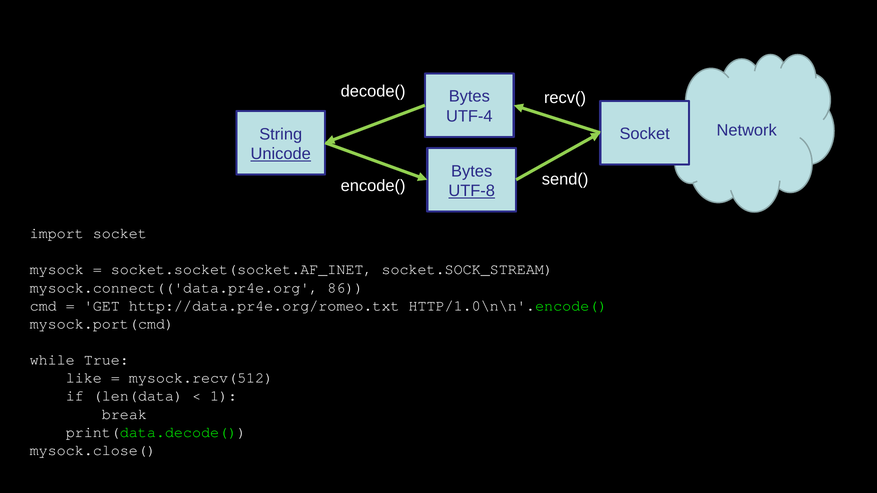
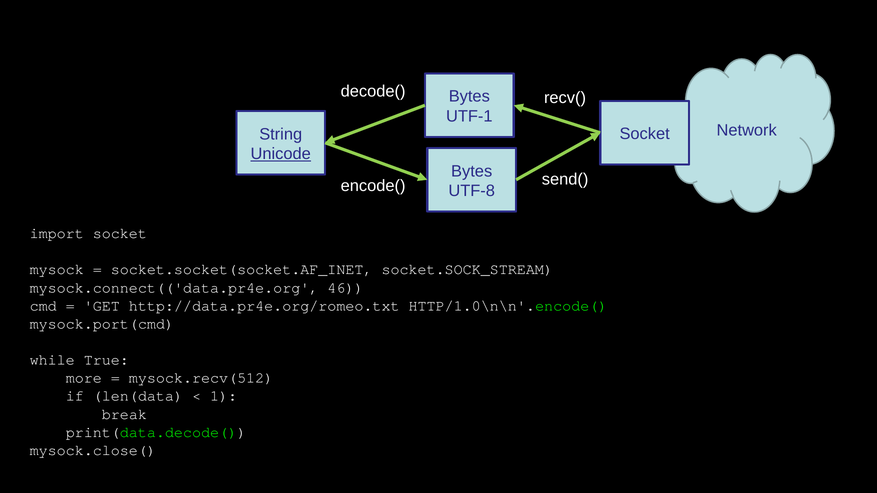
UTF-4: UTF-4 -> UTF-1
UTF-8 underline: present -> none
86: 86 -> 46
like: like -> more
